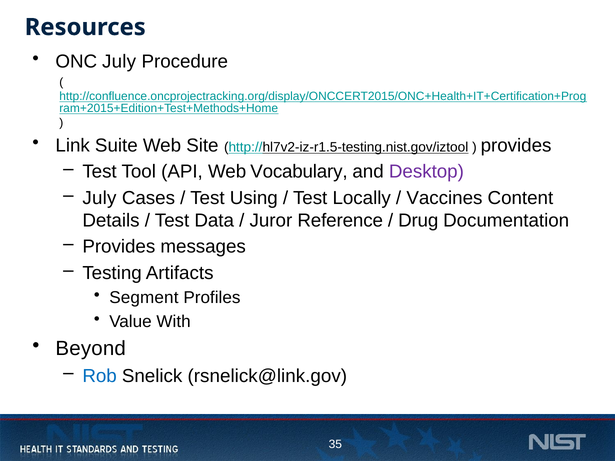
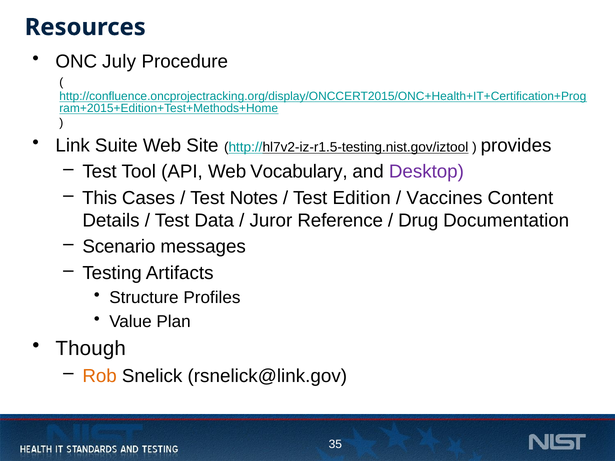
July at (99, 198): July -> This
Using: Using -> Notes
Locally: Locally -> Edition
Provides at (119, 247): Provides -> Scenario
Segment: Segment -> Structure
With: With -> Plan
Beyond: Beyond -> Though
Rob colour: blue -> orange
